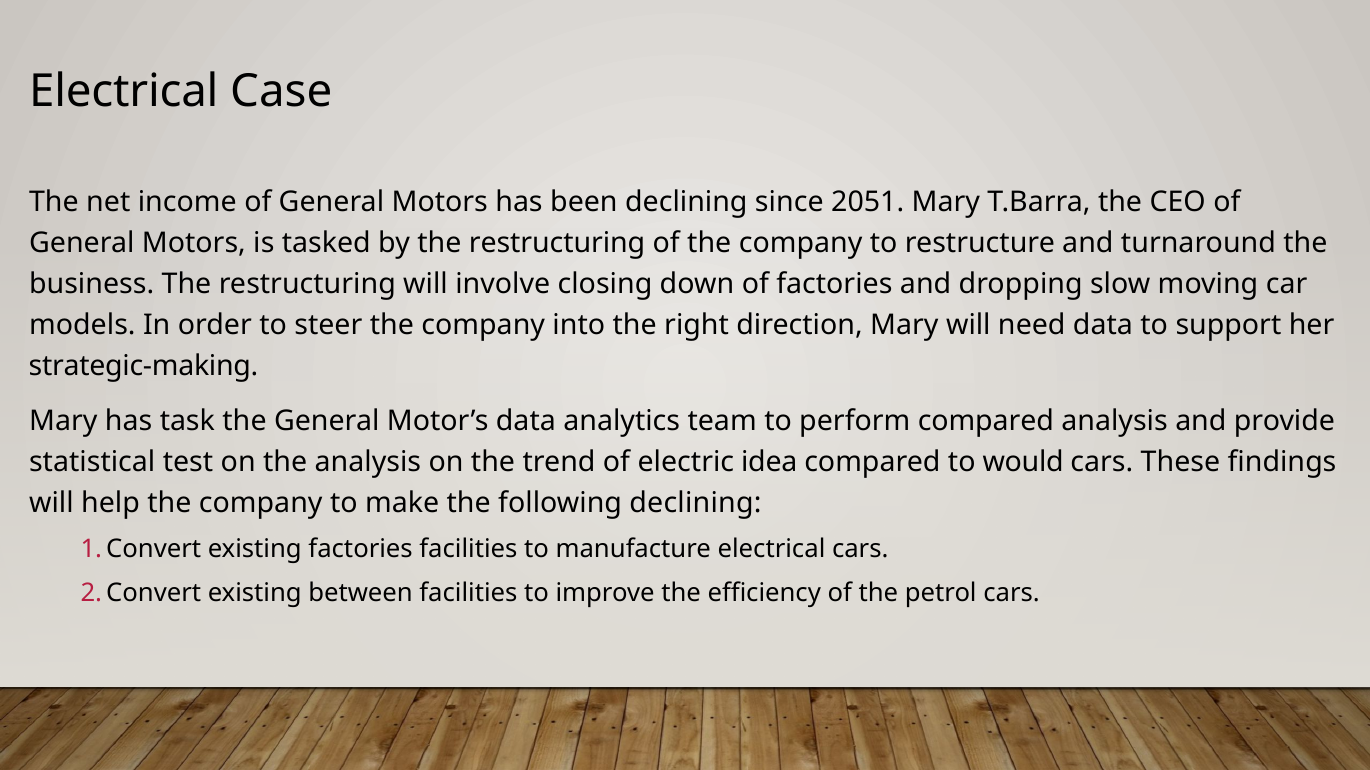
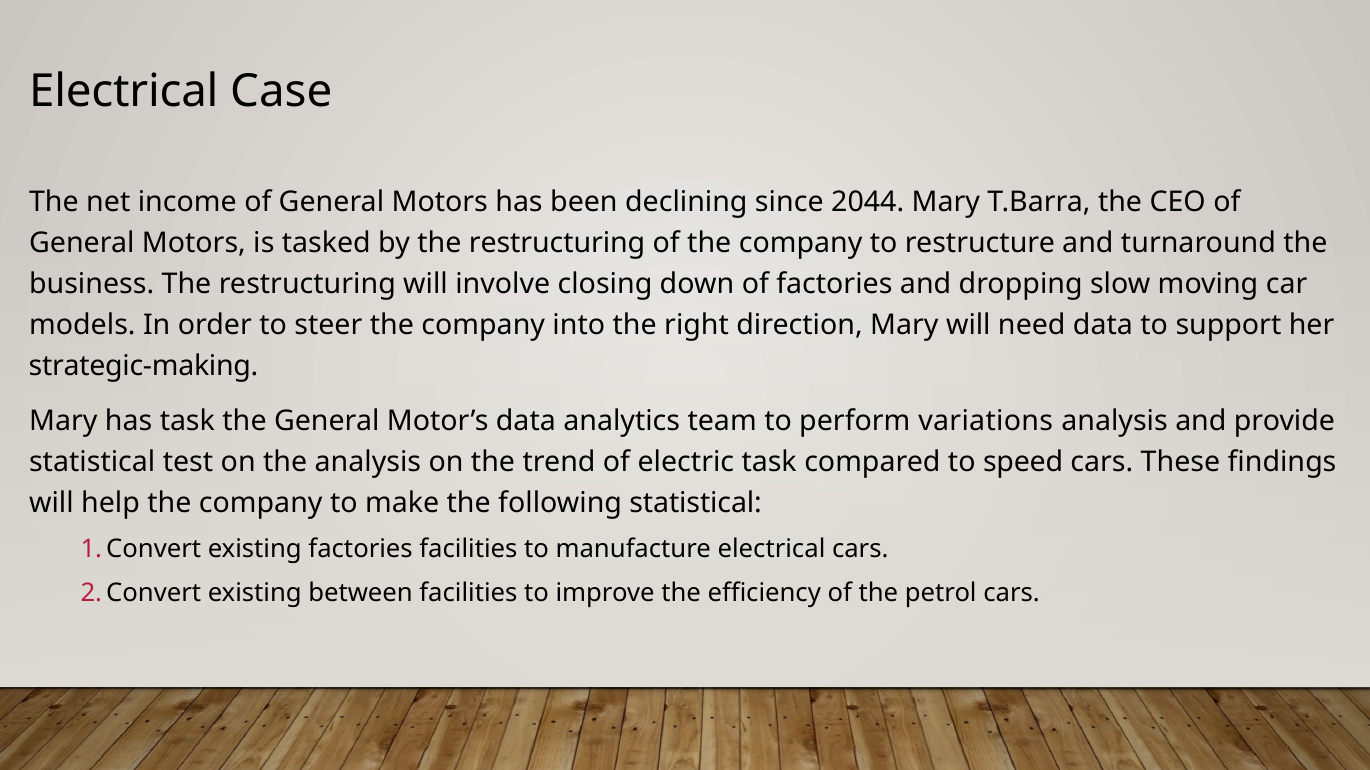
2051: 2051 -> 2044
perform compared: compared -> variations
electric idea: idea -> task
would: would -> speed
following declining: declining -> statistical
